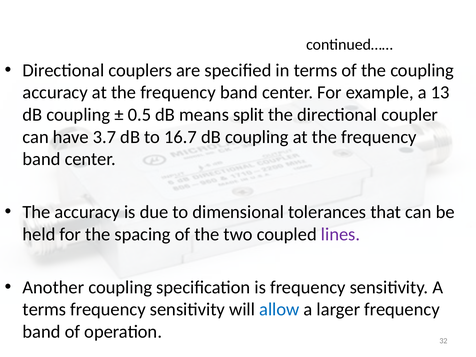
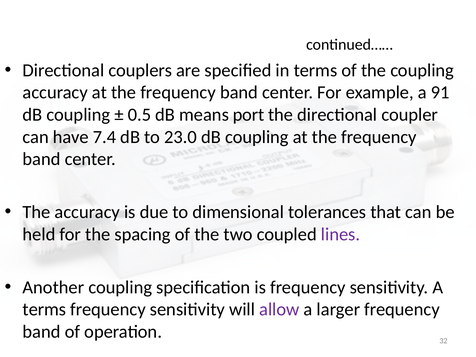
13: 13 -> 91
split: split -> port
3.7: 3.7 -> 7.4
16.7: 16.7 -> 23.0
allow colour: blue -> purple
